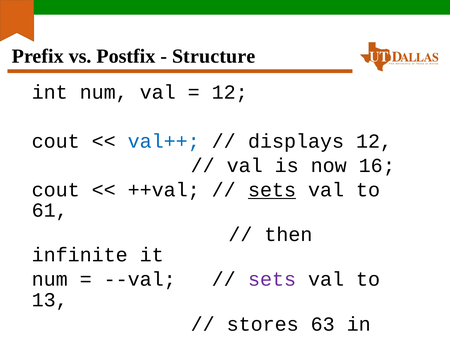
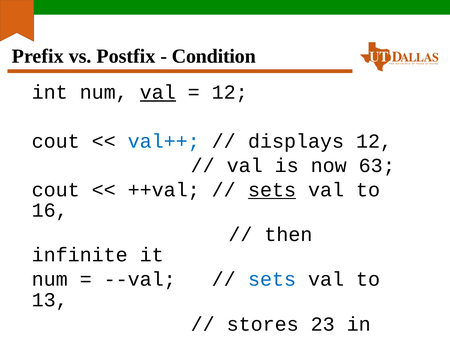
Structure: Structure -> Condition
val at (158, 93) underline: none -> present
16: 16 -> 63
61: 61 -> 16
sets at (272, 280) colour: purple -> blue
63: 63 -> 23
